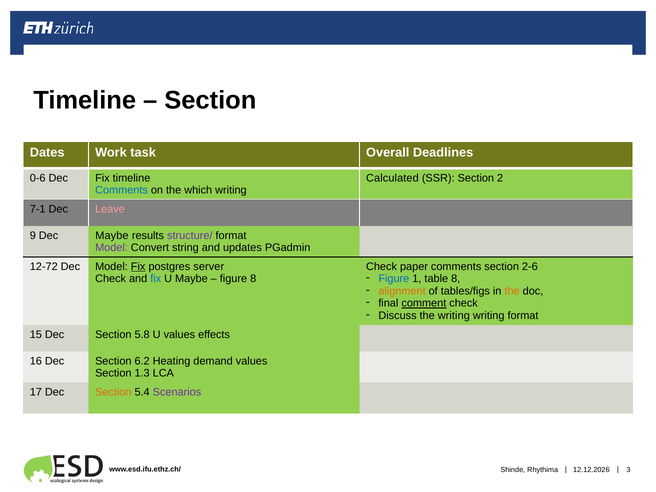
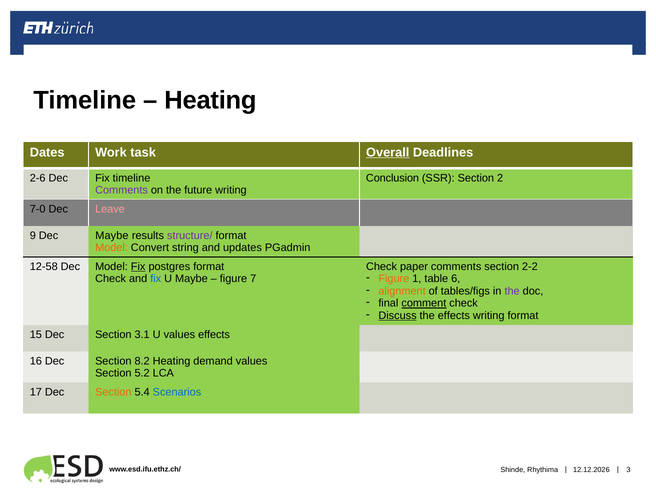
Section at (210, 100): Section -> Heating
Overall underline: none -> present
0-6: 0-6 -> 2-6
Calculated: Calculated -> Conclusion
Comments at (122, 190) colour: blue -> purple
which: which -> future
7-1: 7-1 -> 7-0
Model at (112, 248) colour: purple -> orange
12-72: 12-72 -> 12-58
postgres server: server -> format
2-6: 2-6 -> 2-2
Figure at (394, 279) colour: blue -> orange
table 8: 8 -> 6
figure 8: 8 -> 7
the at (512, 291) colour: orange -> purple
Discuss underline: none -> present
the writing: writing -> effects
5.8: 5.8 -> 3.1
6.2: 6.2 -> 8.2
1.3: 1.3 -> 5.2
Scenarios colour: purple -> blue
